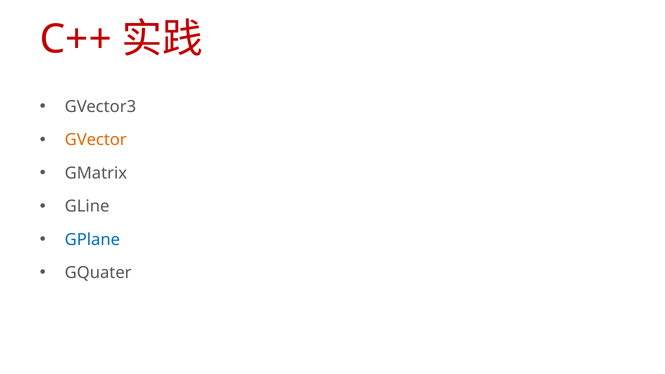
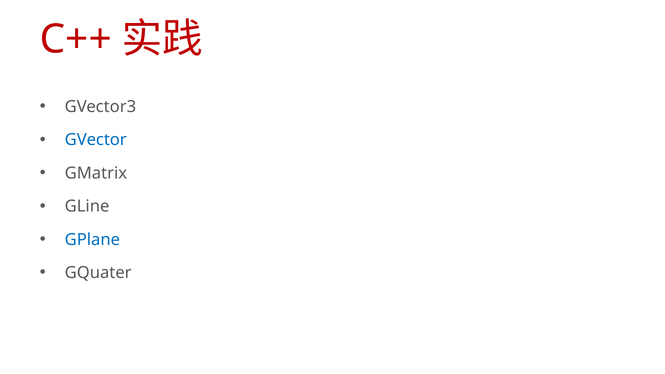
GVector colour: orange -> blue
